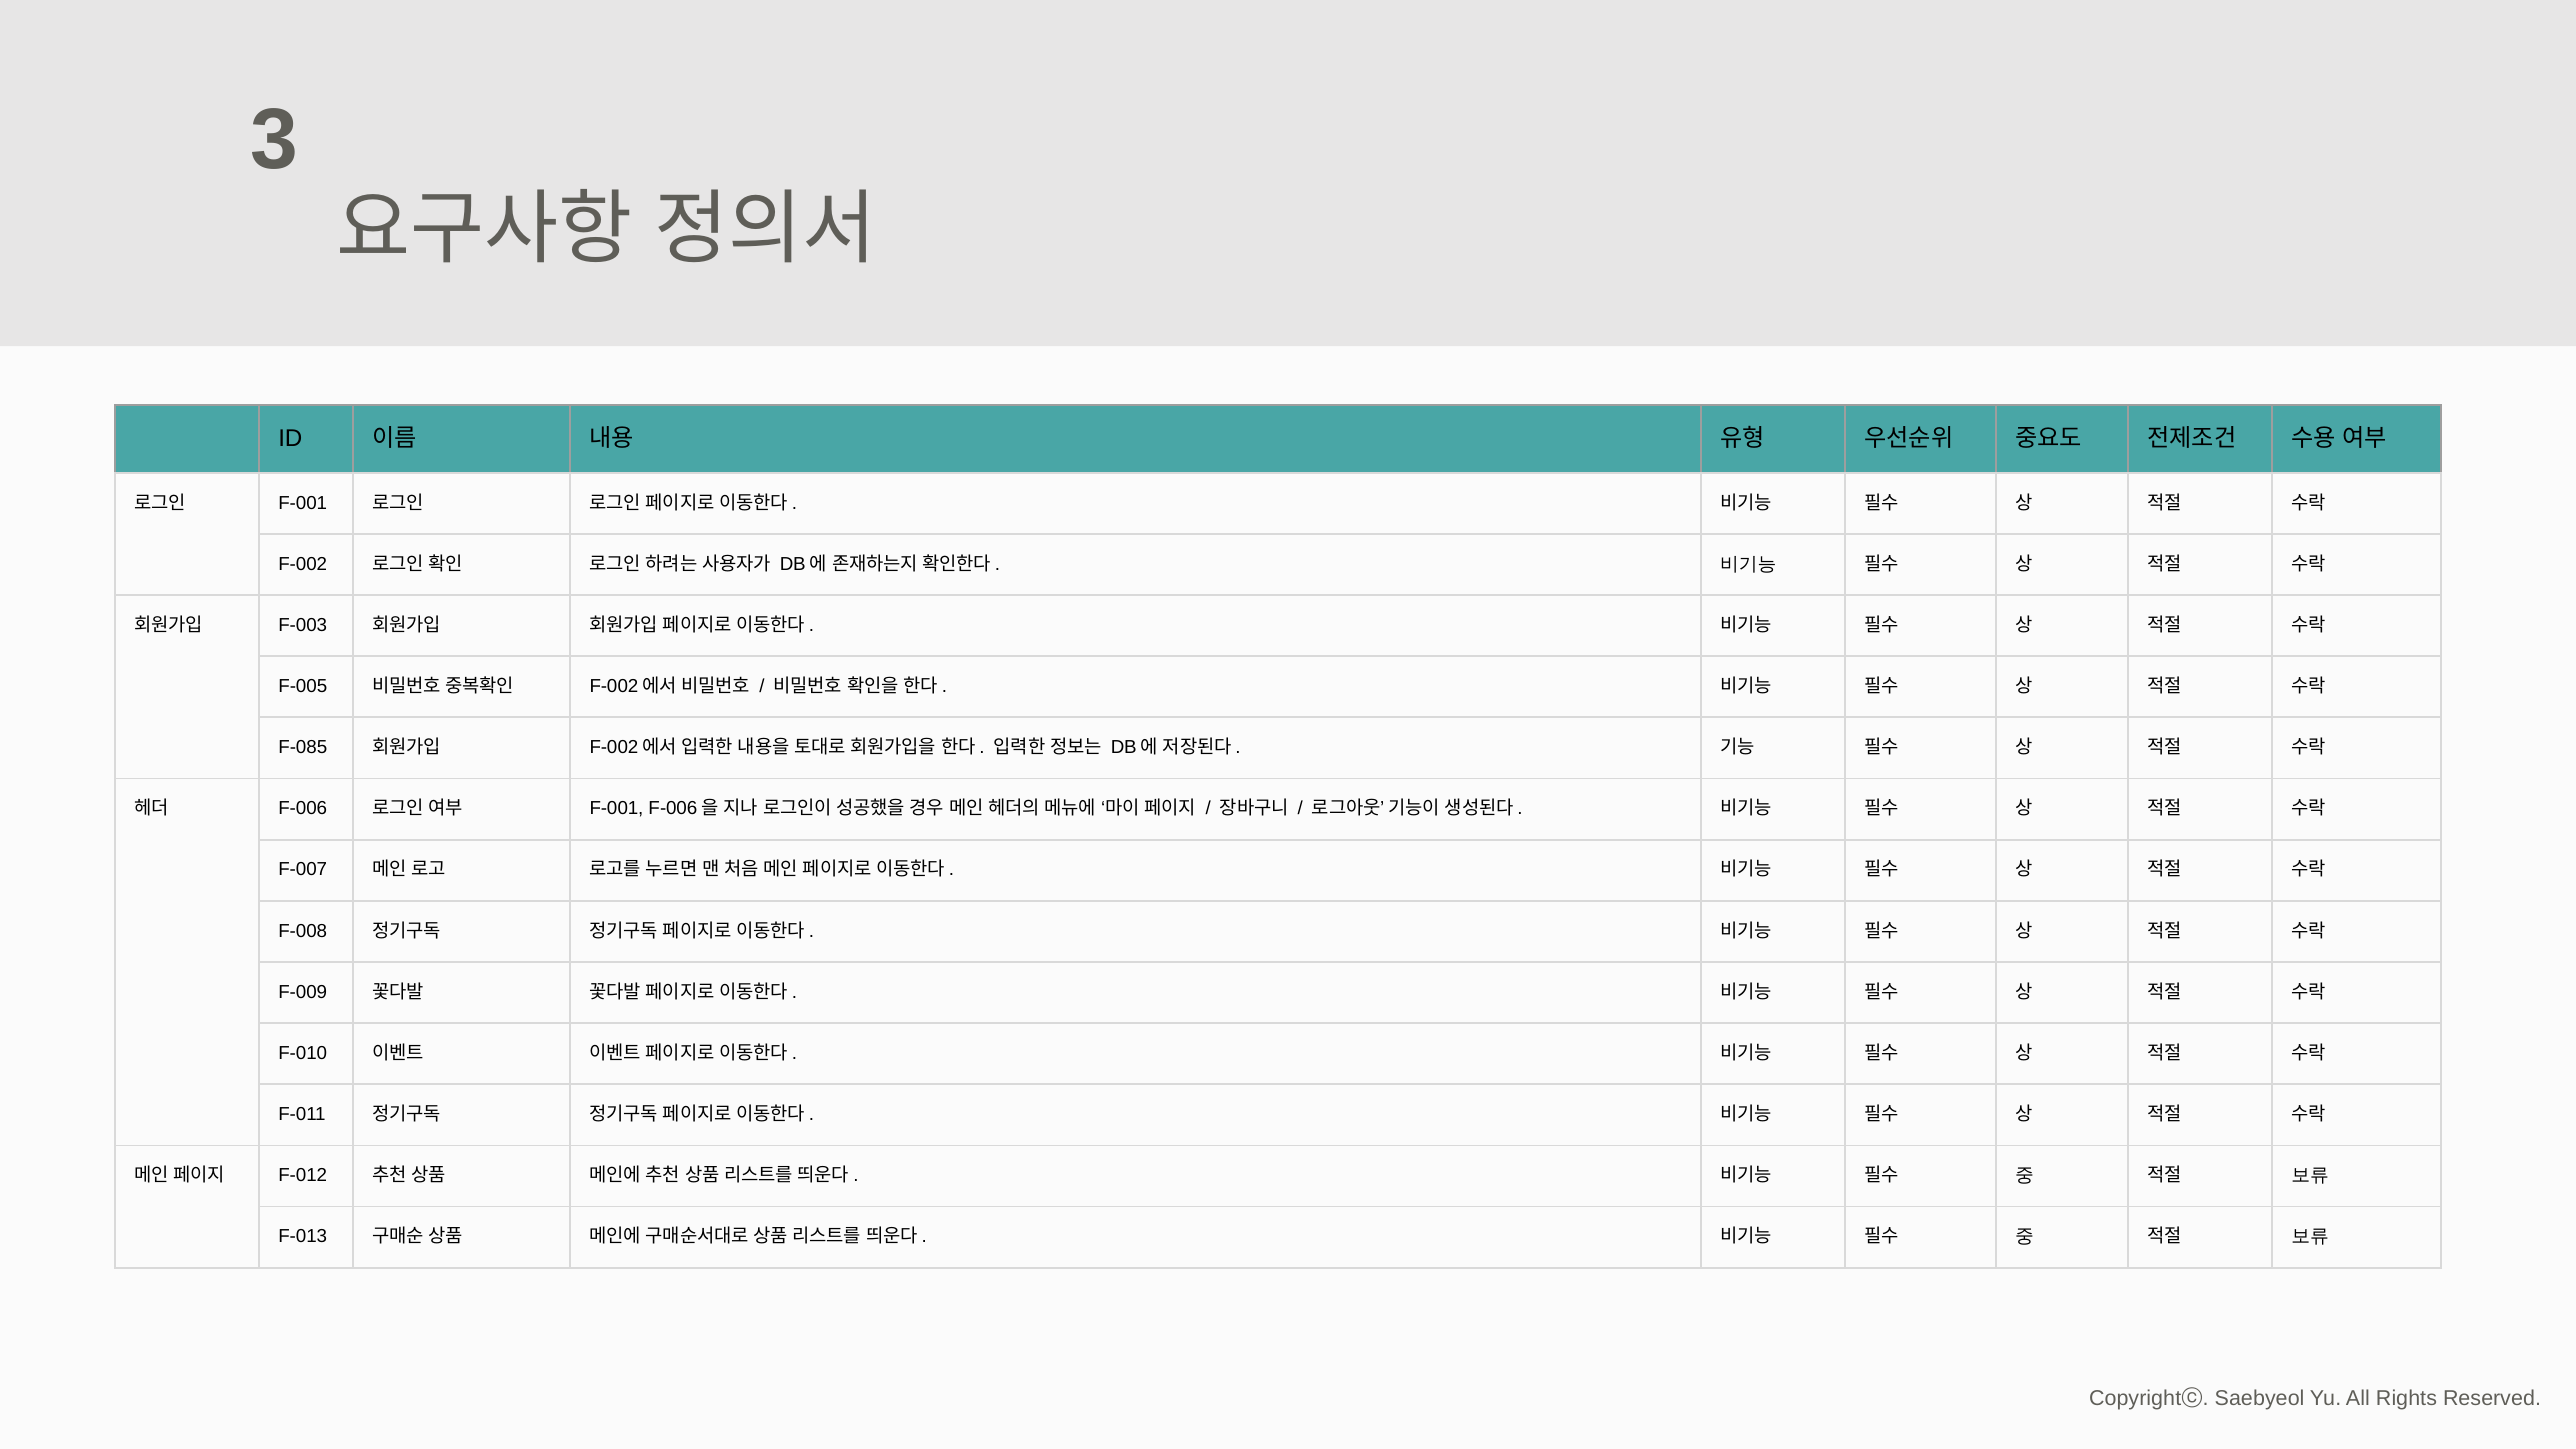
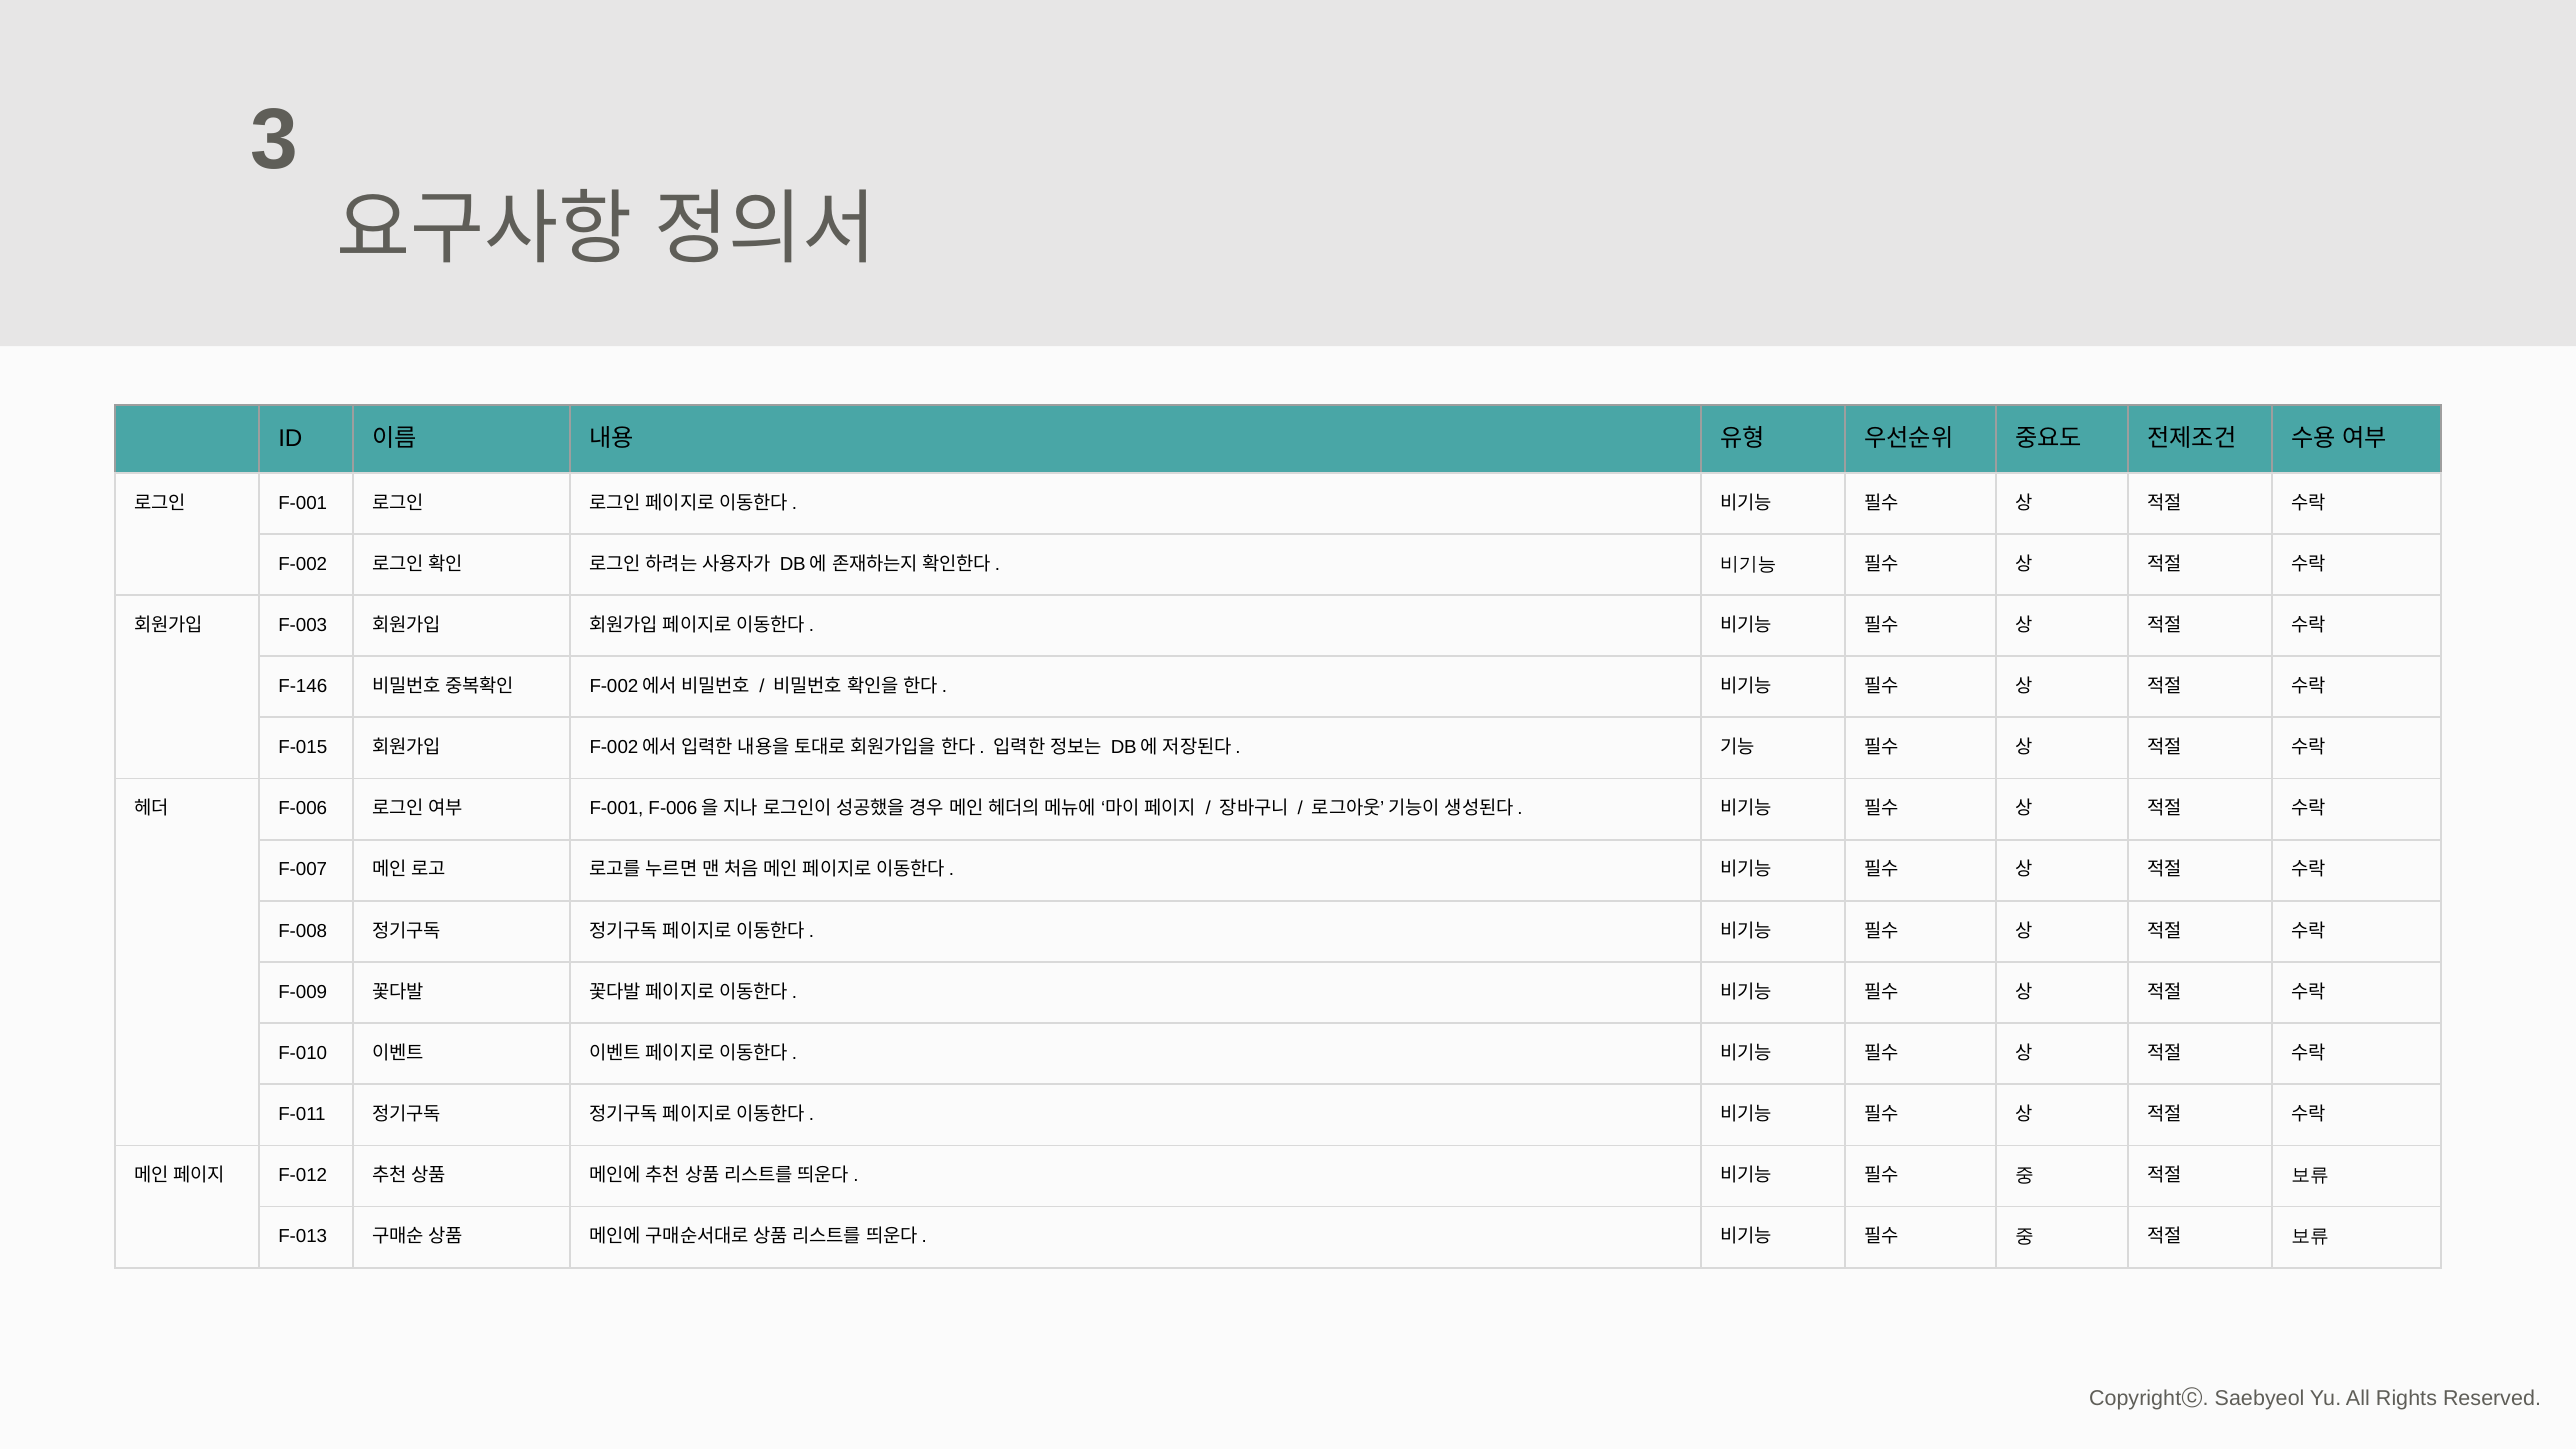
F-005: F-005 -> F-146
F-085: F-085 -> F-015
